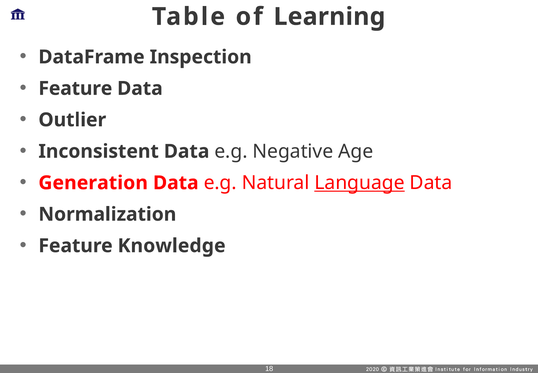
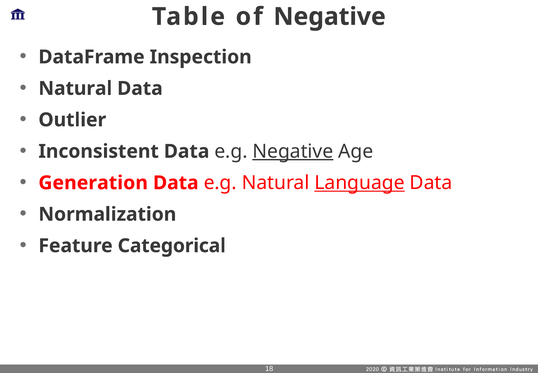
of Learning: Learning -> Negative
Feature at (75, 88): Feature -> Natural
Negative at (293, 151) underline: none -> present
Knowledge: Knowledge -> Categorical
